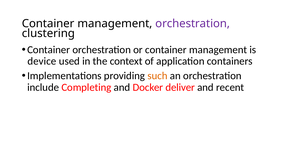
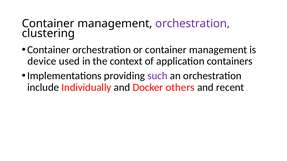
such colour: orange -> purple
Completing: Completing -> Individually
deliver: deliver -> others
